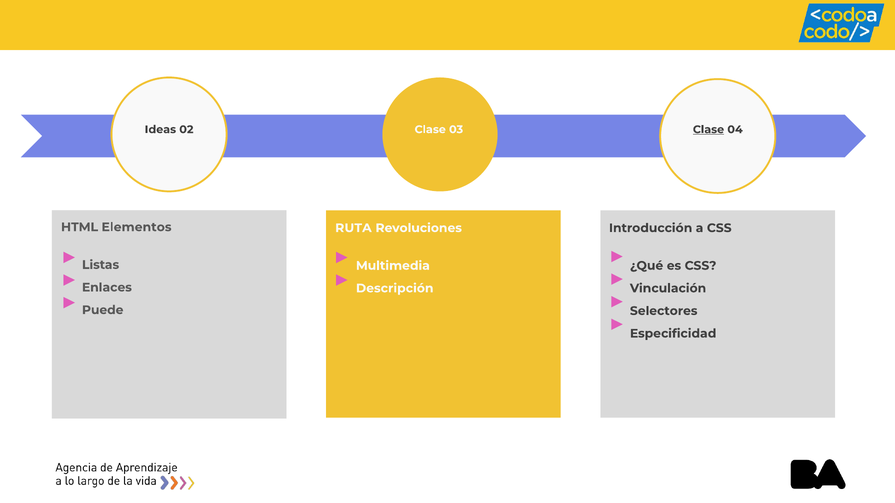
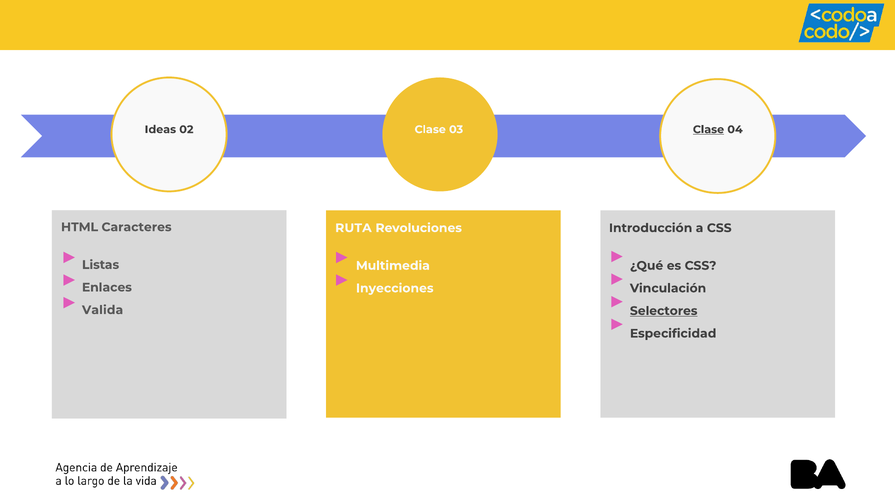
Elementos: Elementos -> Caracteres
Descripción: Descripción -> Inyecciones
Puede: Puede -> Valida
Selectores underline: none -> present
